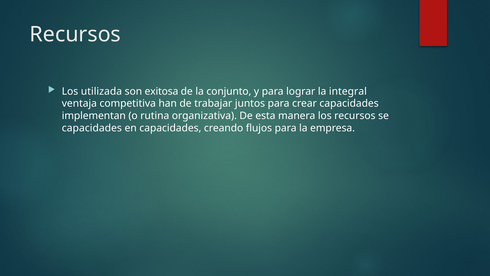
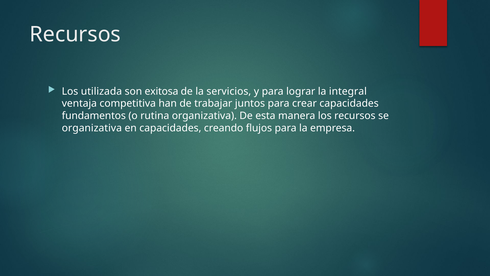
conjunto: conjunto -> servicios
implementan: implementan -> fundamentos
capacidades at (92, 128): capacidades -> organizativa
